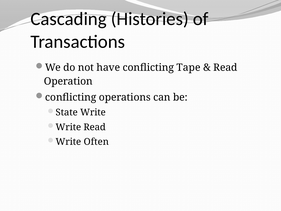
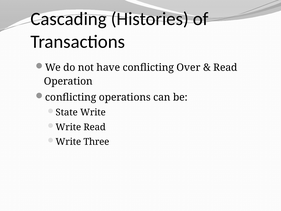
Tape: Tape -> Over
Often: Often -> Three
